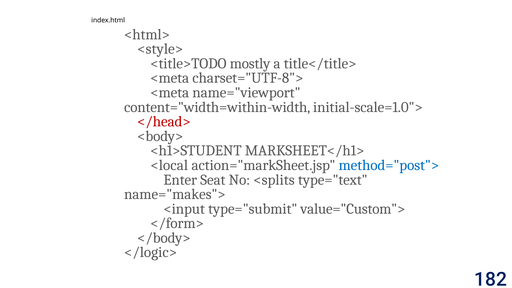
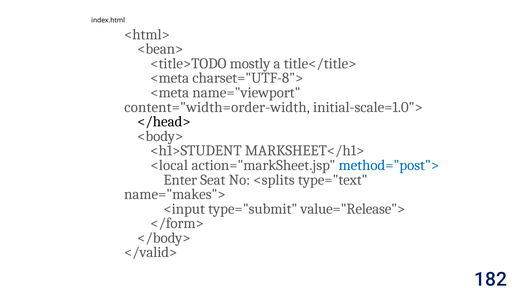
<style>: <style> -> <bean>
content="width=within-width: content="width=within-width -> content="width=order-width
</head> colour: red -> black
value="Custom">: value="Custom"> -> value="Release">
</logic>: </logic> -> </valid>
